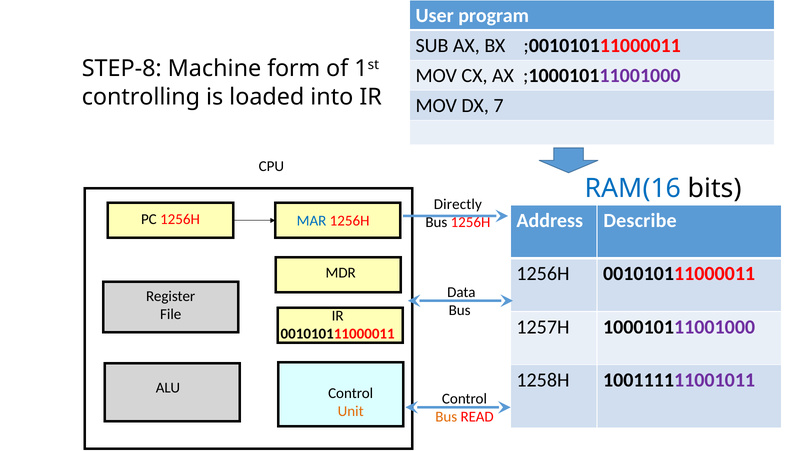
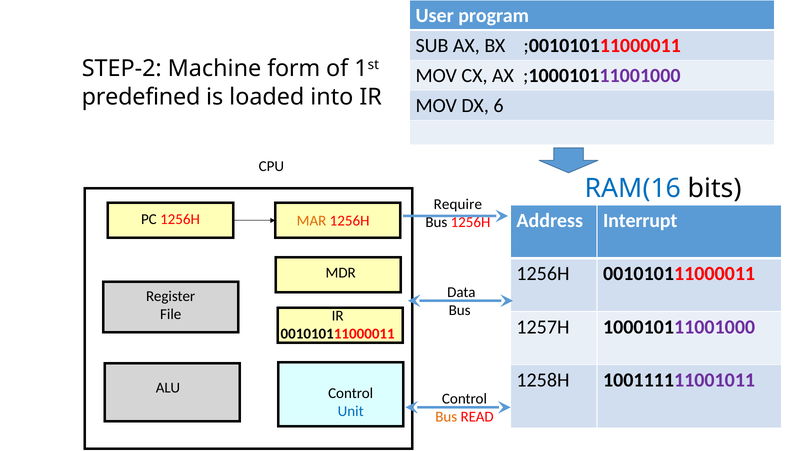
STEP-8: STEP-8 -> STEP-2
controlling: controlling -> predefined
7: 7 -> 6
Directly: Directly -> Require
Describe: Describe -> Interrupt
MAR colour: blue -> orange
Unit colour: orange -> blue
